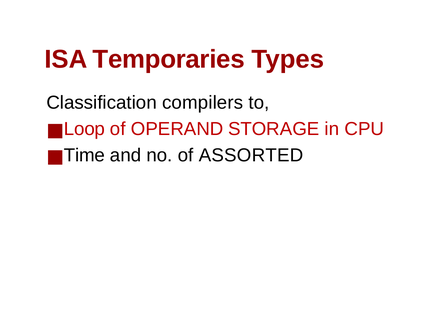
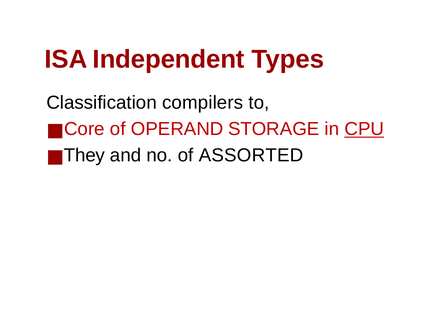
Temporaries: Temporaries -> Independent
Loop: Loop -> Core
CPU underline: none -> present
Time: Time -> They
